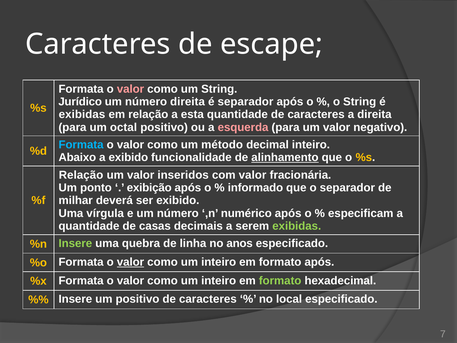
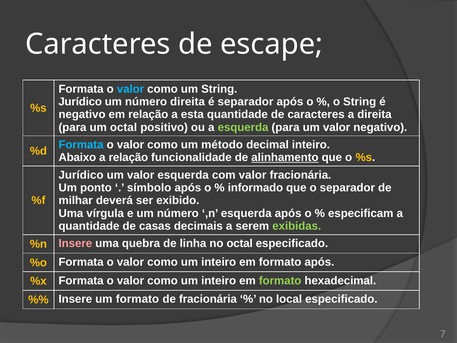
valor at (130, 89) colour: pink -> light blue
exibidas at (82, 114): exibidas -> negativo
esquerda at (243, 127) colour: pink -> light green
a exibido: exibido -> relação
Relação at (81, 175): Relação -> Jurídico
valor inseridos: inseridos -> esquerda
exibição: exibição -> símbolo
,n numérico: numérico -> esquerda
Insere at (75, 243) colour: light green -> pink
no anos: anos -> octal
valor at (130, 262) underline: present -> none
um positivo: positivo -> formato
caracteres at (208, 299): caracteres -> fracionária
